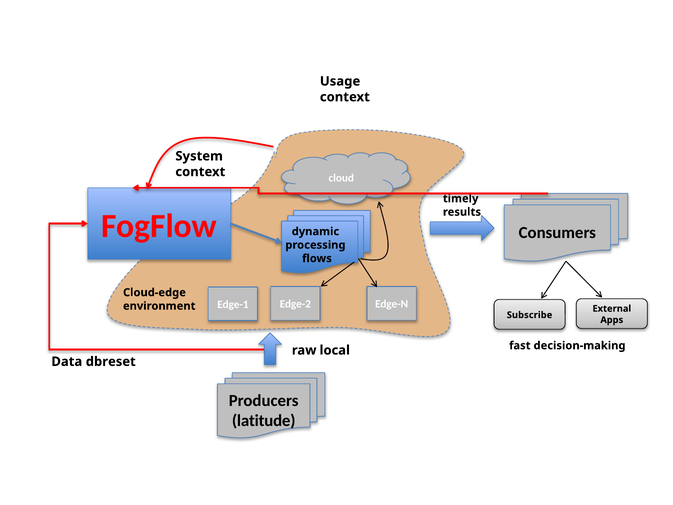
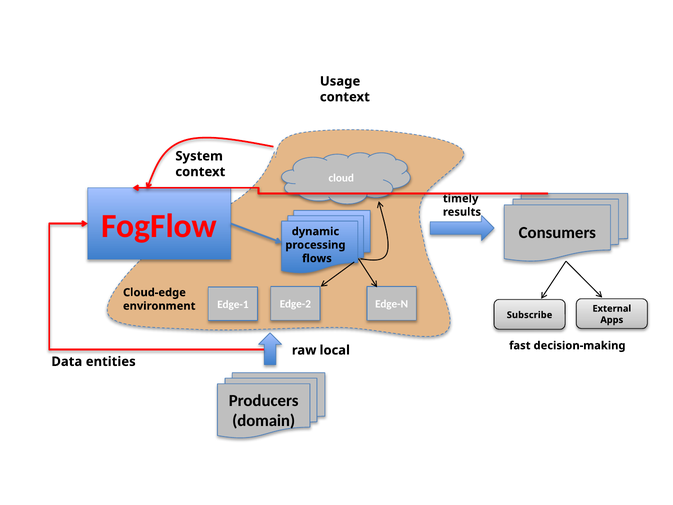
dbreset: dbreset -> entities
latitude: latitude -> domain
